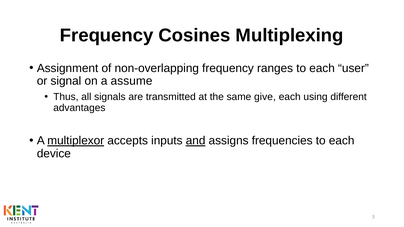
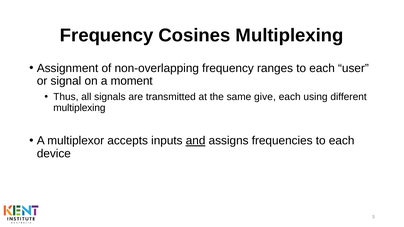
assume: assume -> moment
advantages at (79, 108): advantages -> multiplexing
multiplexor underline: present -> none
